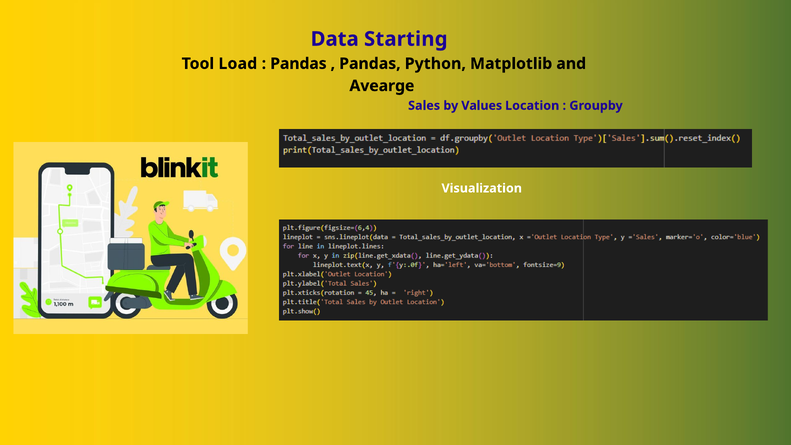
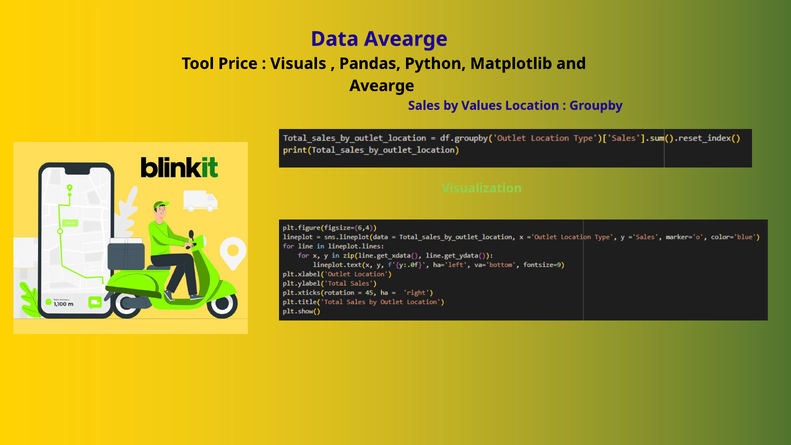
Data Starting: Starting -> Avearge
Load: Load -> Price
Pandas at (298, 64): Pandas -> Visuals
Visualization colour: white -> light green
